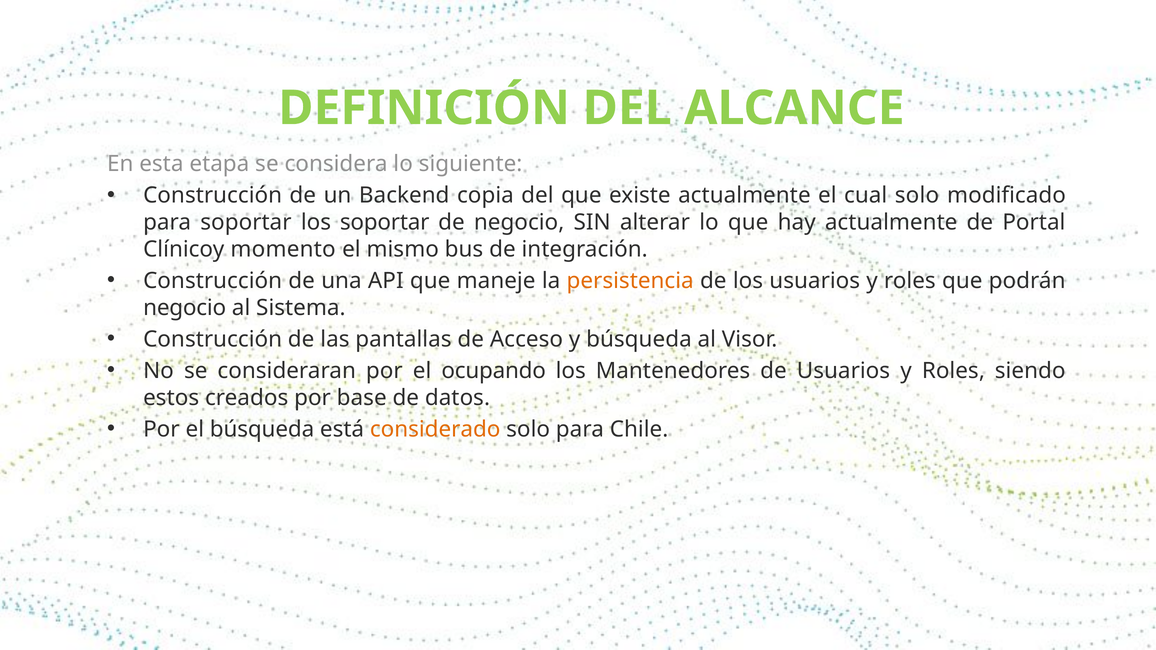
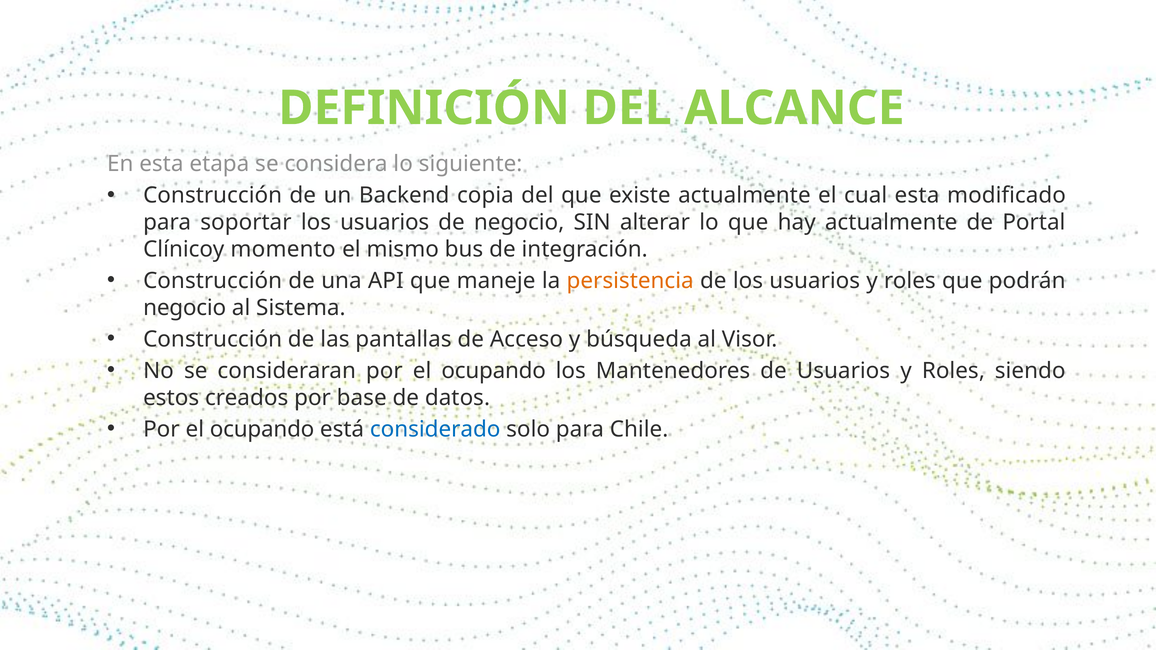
cual solo: solo -> esta
soportar los soportar: soportar -> usuarios
búsqueda at (262, 429): búsqueda -> ocupando
considerado colour: orange -> blue
